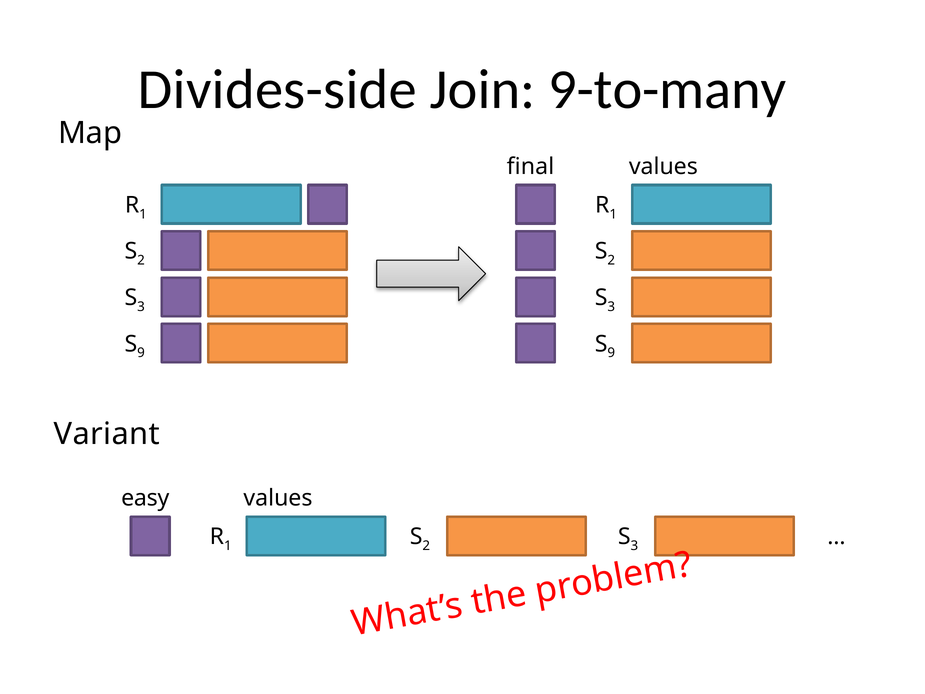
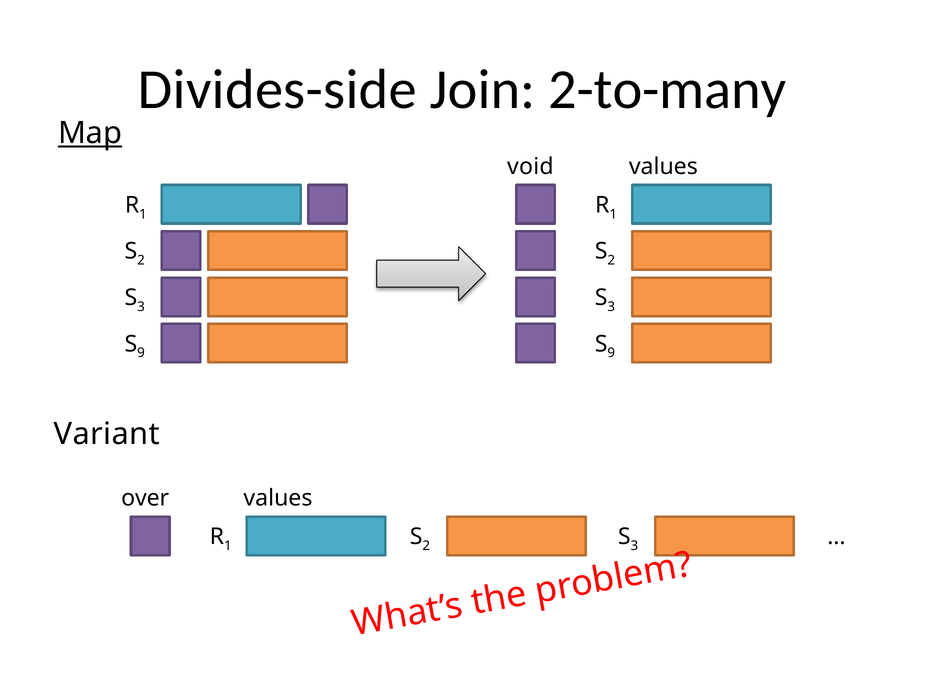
9-to-many: 9-to-many -> 2-to-many
Map underline: none -> present
final: final -> void
easy: easy -> over
